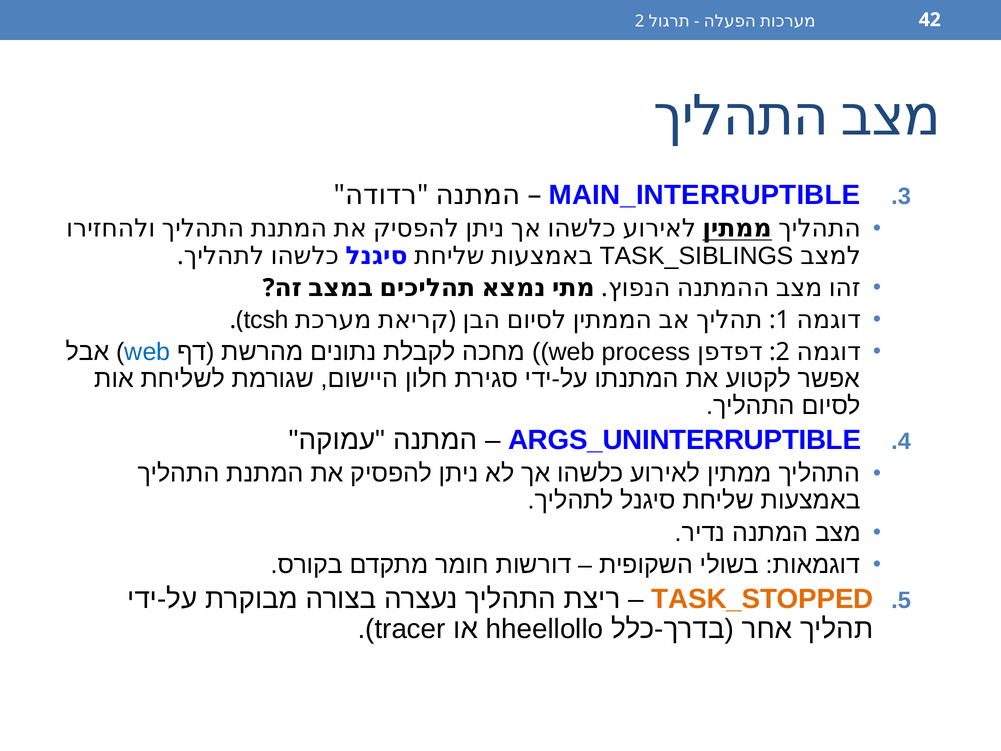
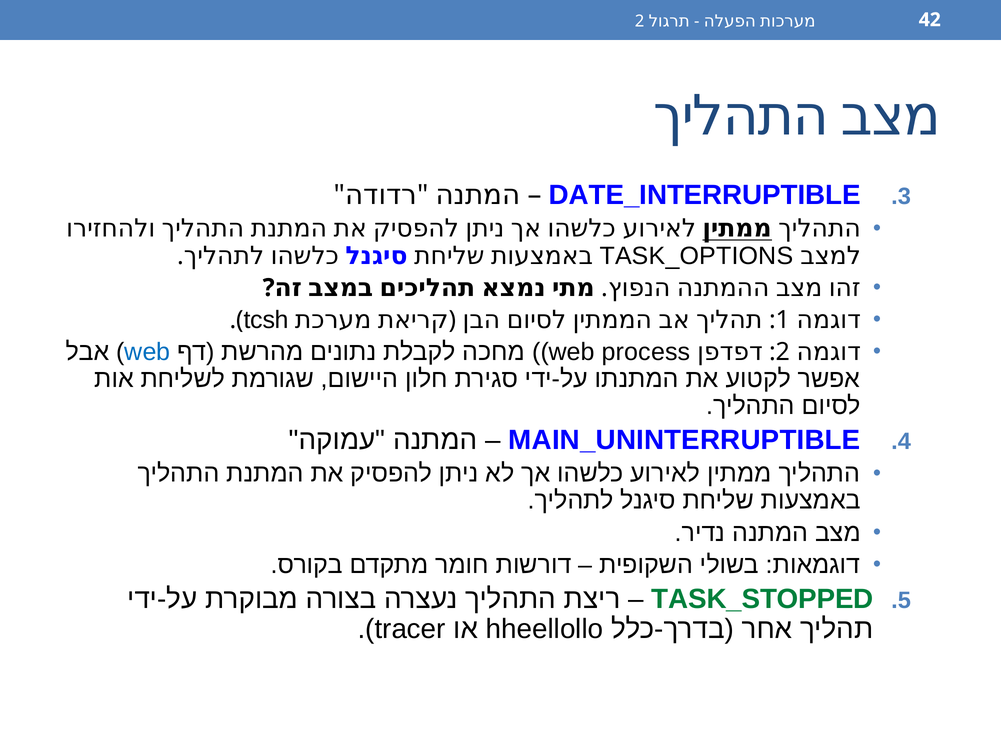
MAIN_INTERRUPTIBLE: MAIN_INTERRUPTIBLE -> DATE_INTERRUPTIBLE
TASK_SIBLINGS: TASK_SIBLINGS -> TASK_OPTIONS
ARGS_UNINTERRUPTIBLE: ARGS_UNINTERRUPTIBLE -> MAIN_UNINTERRUPTIBLE
TASK_STOPPED colour: orange -> green
